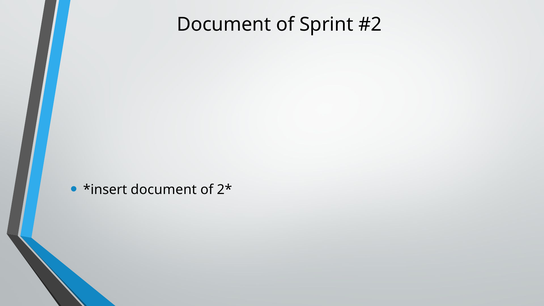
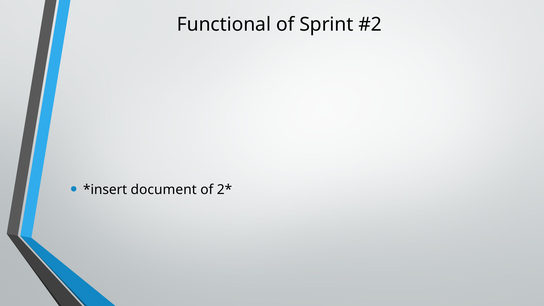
Document at (224, 25): Document -> Functional
